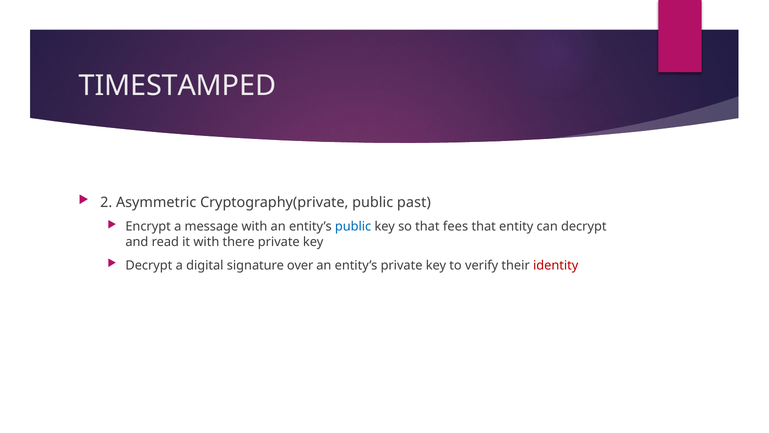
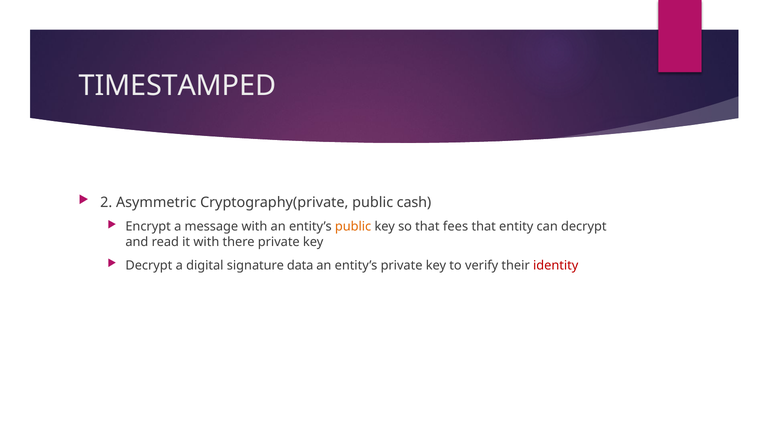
past: past -> cash
public at (353, 226) colour: blue -> orange
over: over -> data
